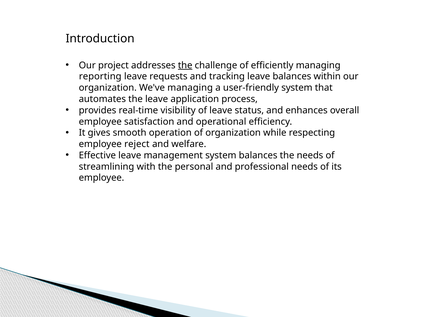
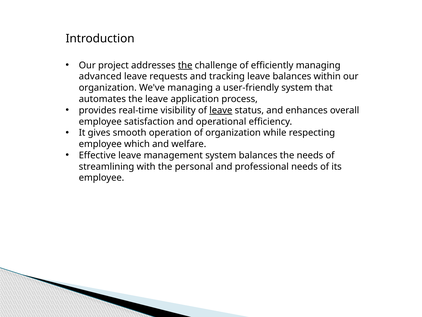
reporting: reporting -> advanced
leave at (221, 110) underline: none -> present
reject: reject -> which
